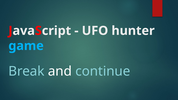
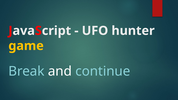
game colour: light blue -> yellow
